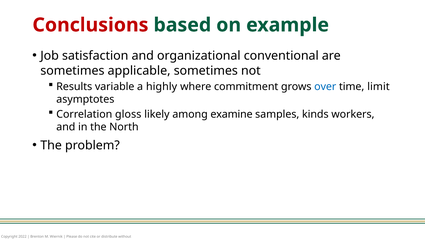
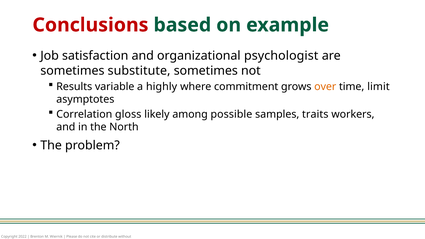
conventional: conventional -> psychologist
applicable: applicable -> substitute
over colour: blue -> orange
examine: examine -> possible
kinds: kinds -> traits
